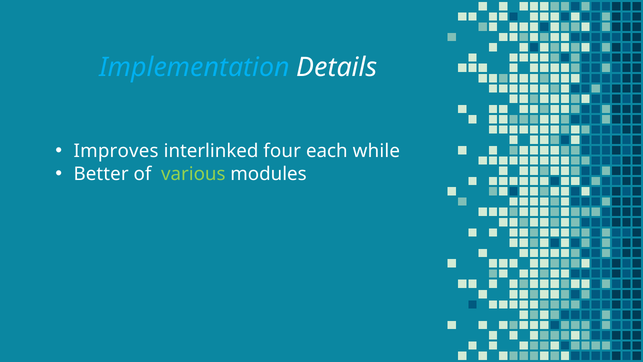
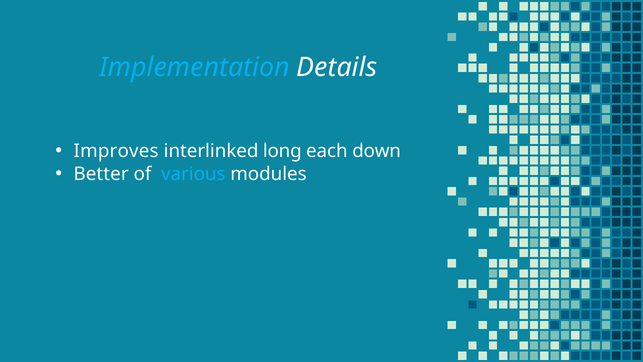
four: four -> long
while: while -> down
various colour: light green -> light blue
